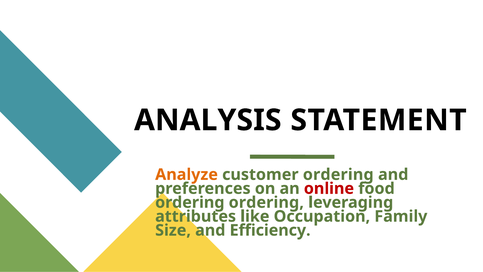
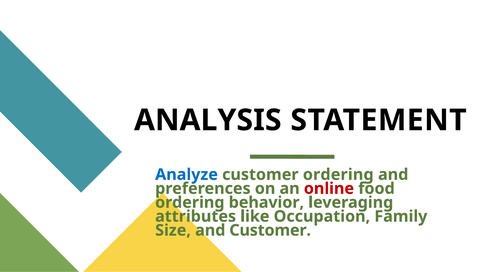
Analyze colour: orange -> blue
ordering ordering: ordering -> behavior
and Efficiency: Efficiency -> Customer
